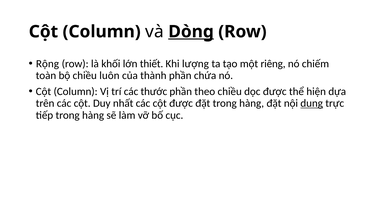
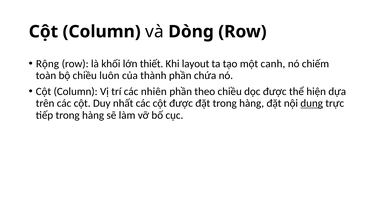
Dòng underline: present -> none
lượng: lượng -> layout
riêng: riêng -> canh
thước: thước -> nhiên
